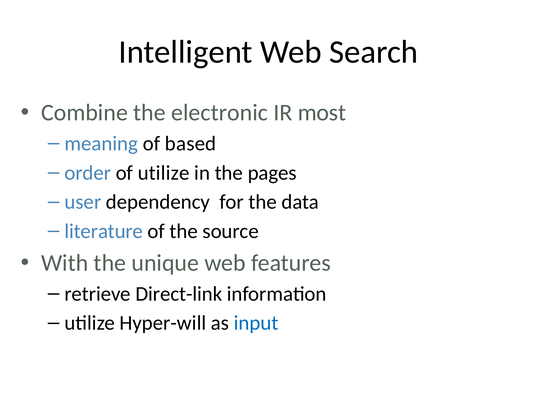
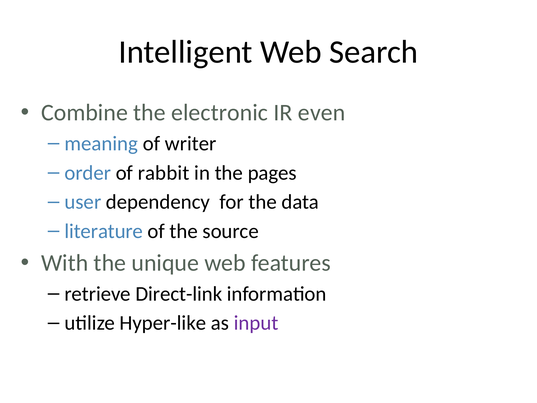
most: most -> even
based: based -> writer
of utilize: utilize -> rabbit
Hyper-will: Hyper-will -> Hyper-like
input colour: blue -> purple
